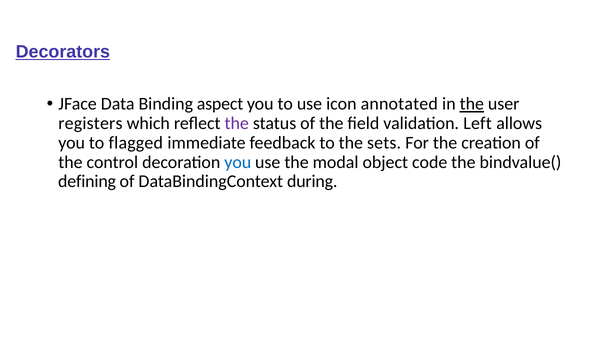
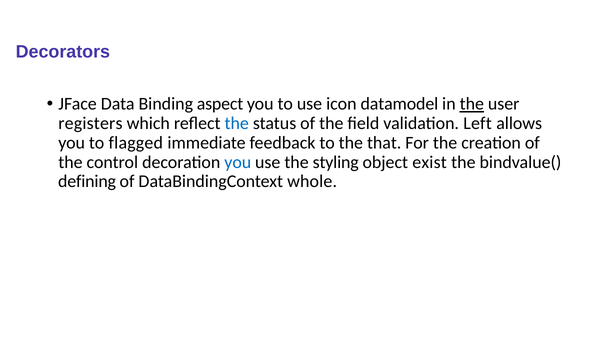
Decorators underline: present -> none
annotated: annotated -> datamodel
the at (237, 123) colour: purple -> blue
sets: sets -> that
modal: modal -> styling
code: code -> exist
during: during -> whole
